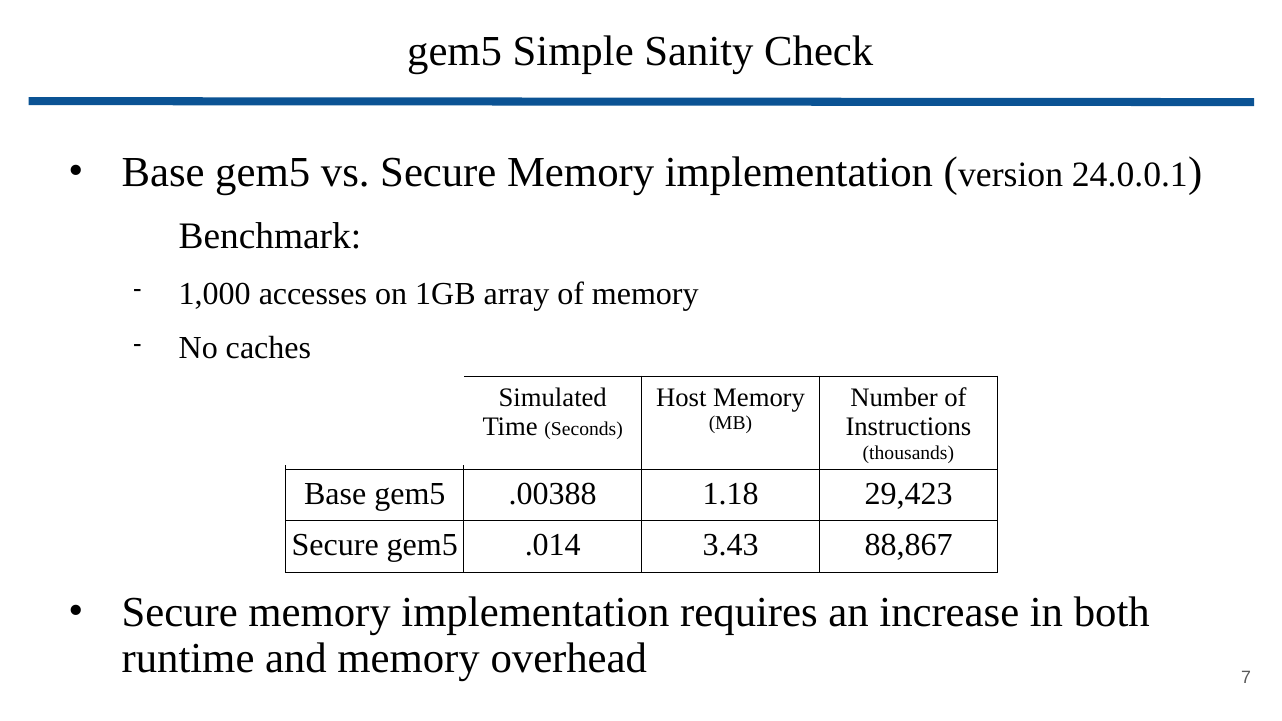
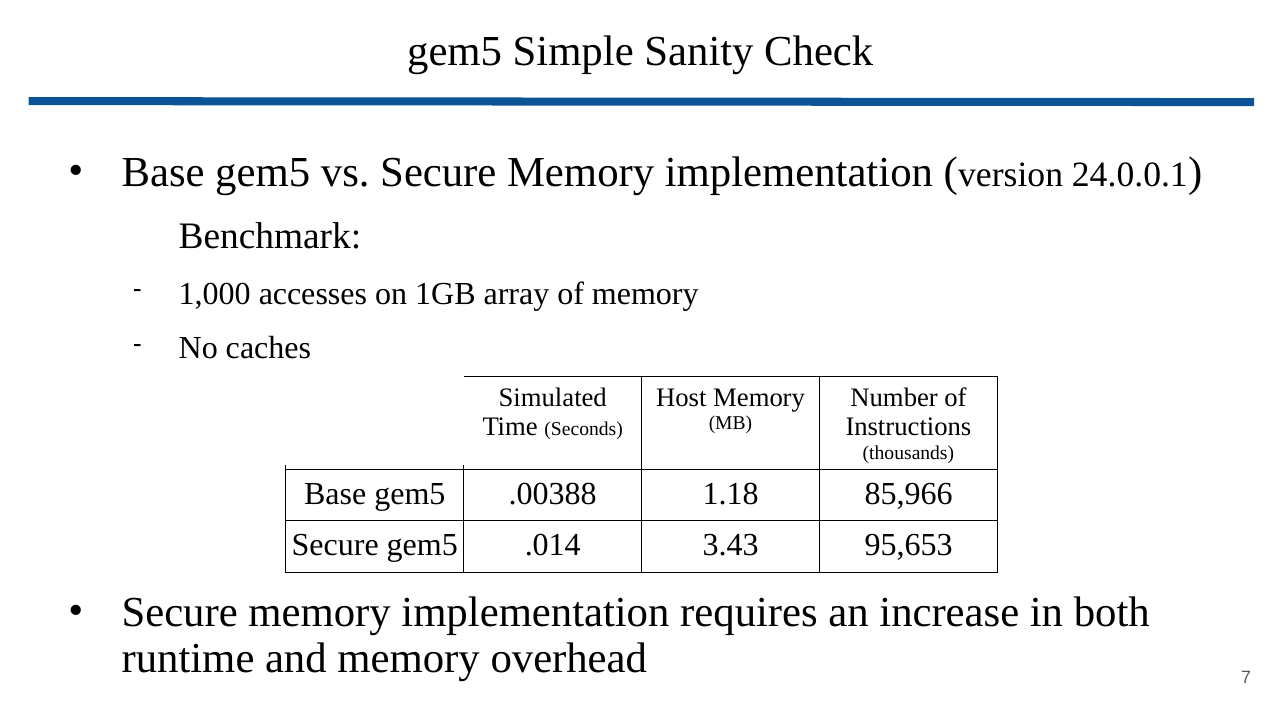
29,423: 29,423 -> 85,966
88,867: 88,867 -> 95,653
